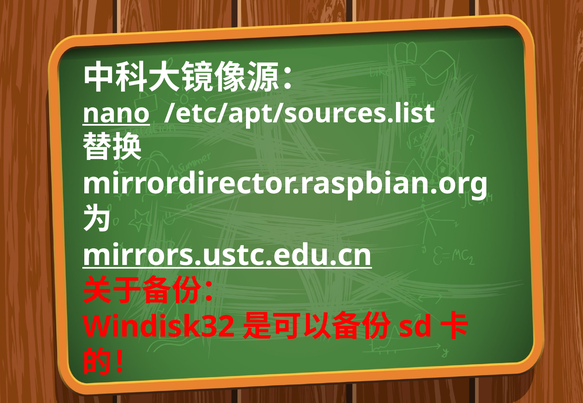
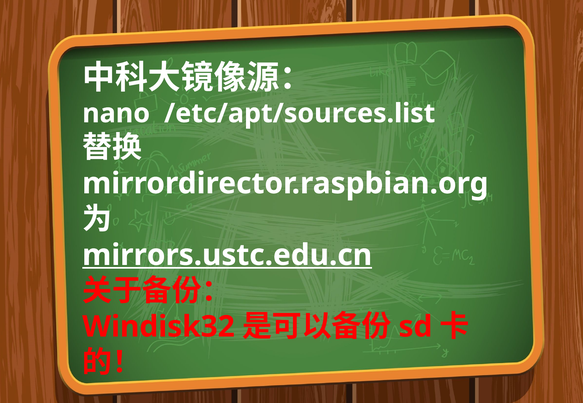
nano underline: present -> none
